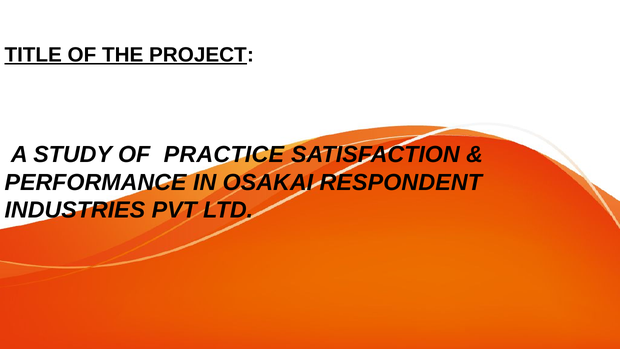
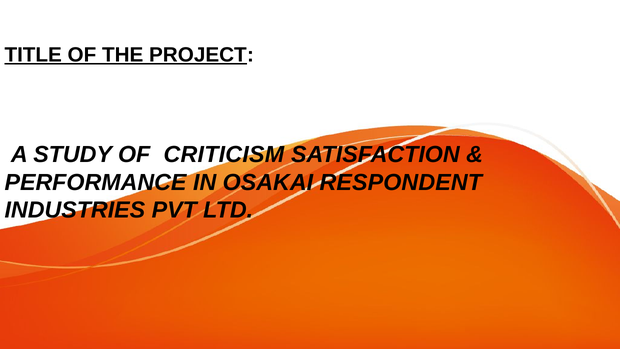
PRACTICE: PRACTICE -> CRITICISM
